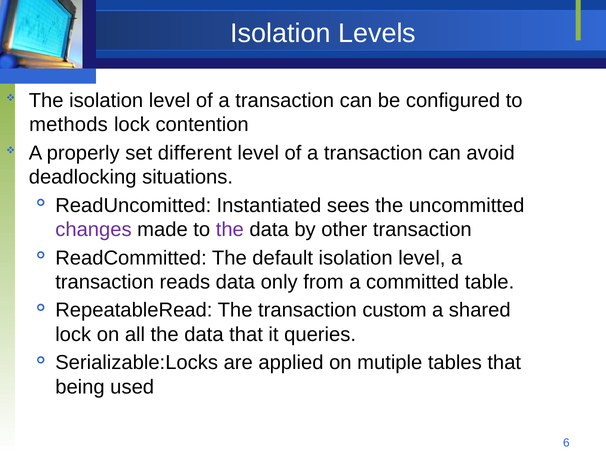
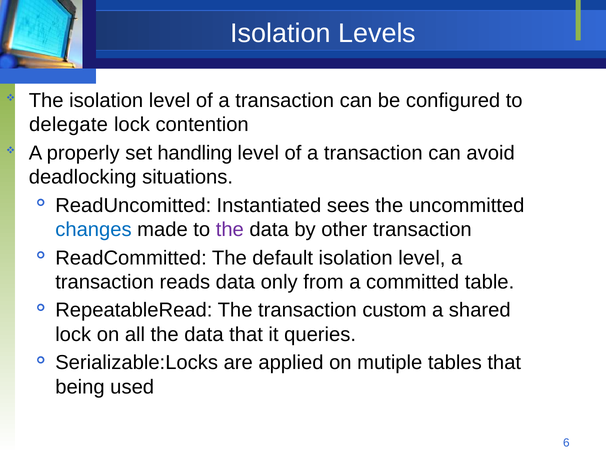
methods: methods -> delegate
different: different -> handling
changes colour: purple -> blue
